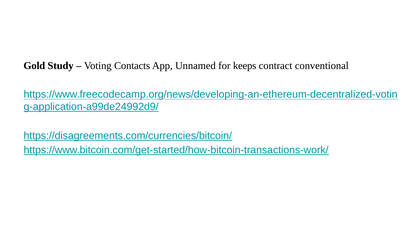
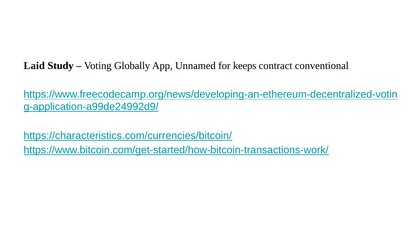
Gold: Gold -> Laid
Contacts: Contacts -> Globally
https://disagreements.com/currencies/bitcoin/: https://disagreements.com/currencies/bitcoin/ -> https://characteristics.com/currencies/bitcoin/
